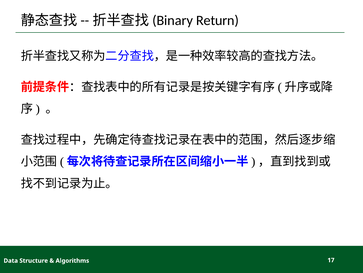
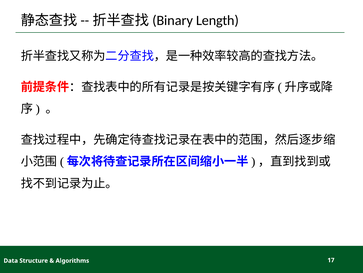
Return: Return -> Length
